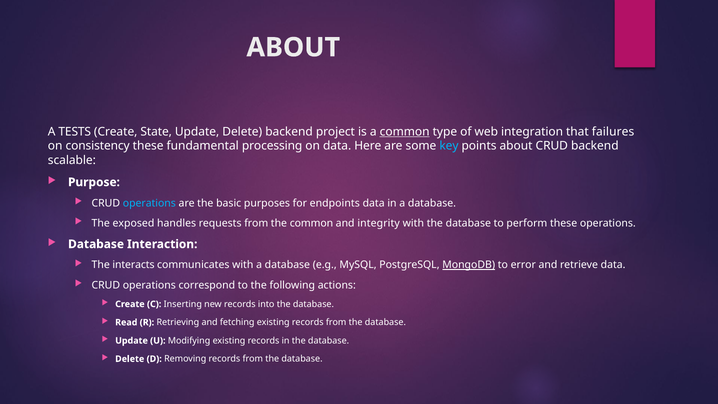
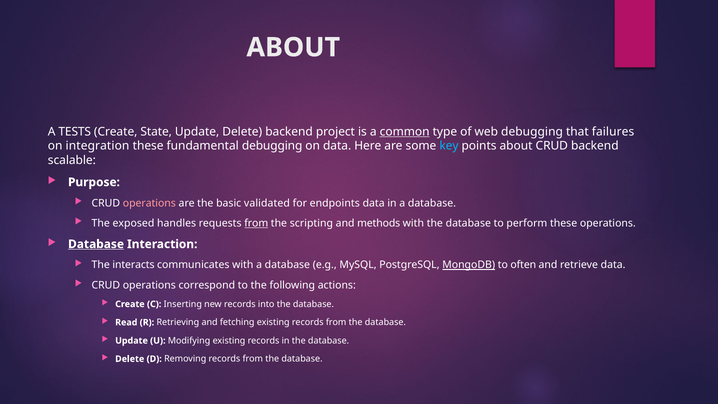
web integration: integration -> debugging
consistency: consistency -> integration
fundamental processing: processing -> debugging
operations at (149, 203) colour: light blue -> pink
purposes: purposes -> validated
from at (256, 223) underline: none -> present
the common: common -> scripting
integrity: integrity -> methods
Database at (96, 244) underline: none -> present
error: error -> often
